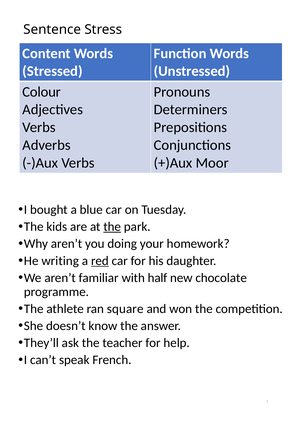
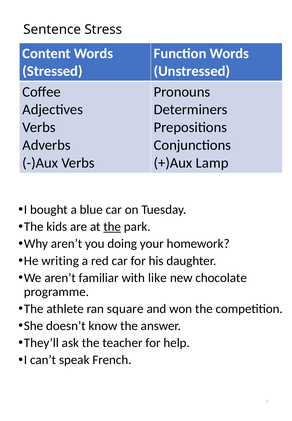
Colour: Colour -> Coffee
Moor: Moor -> Lamp
red underline: present -> none
half: half -> like
